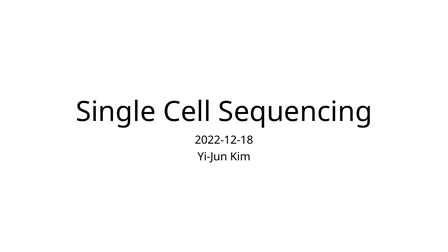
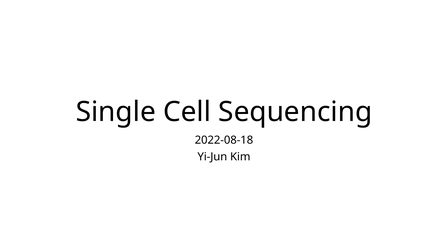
2022-12-18: 2022-12-18 -> 2022-08-18
